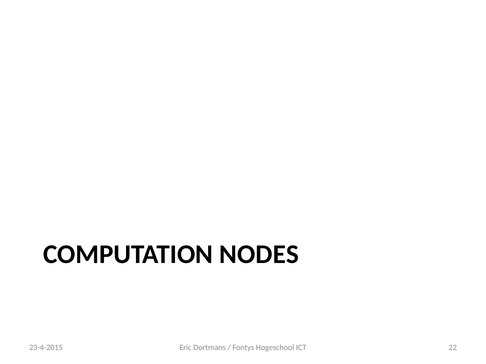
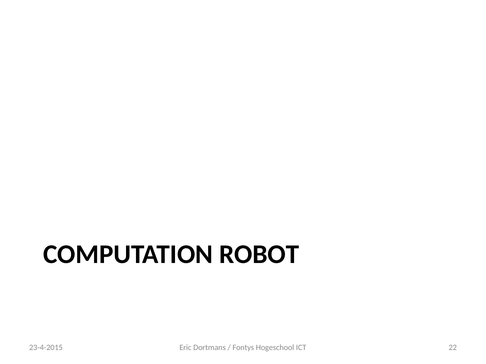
NODES: NODES -> ROBOT
